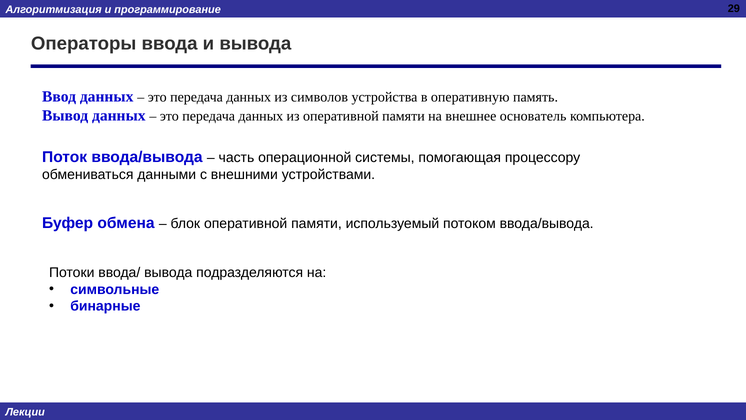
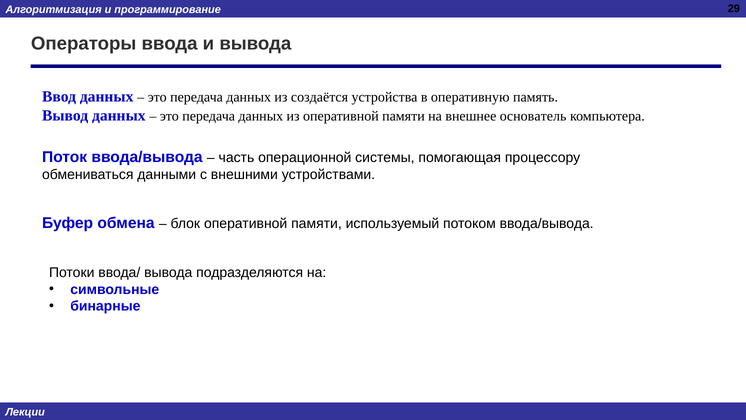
символов: символов -> создаётся
